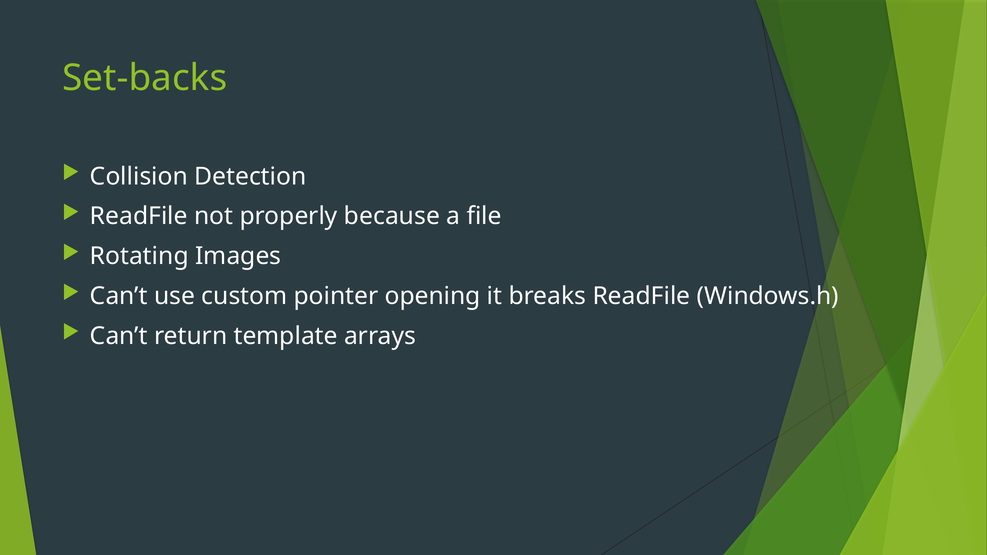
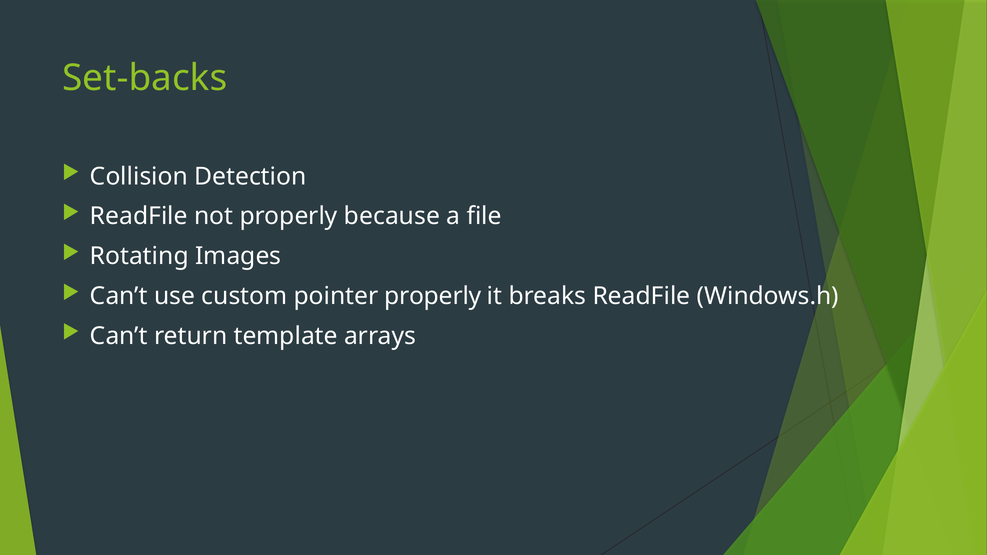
pointer opening: opening -> properly
